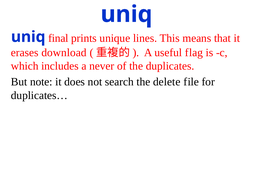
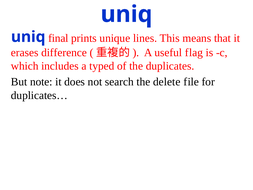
download: download -> difference
never: never -> typed
